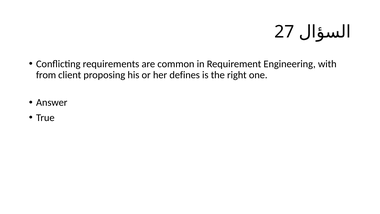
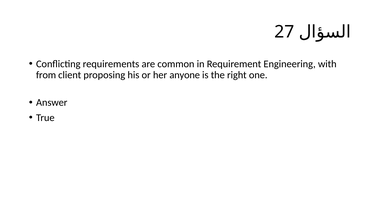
defines: defines -> anyone
